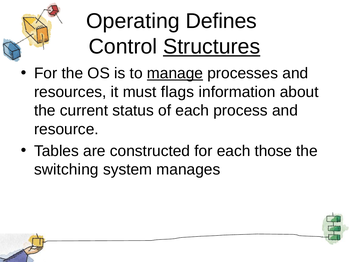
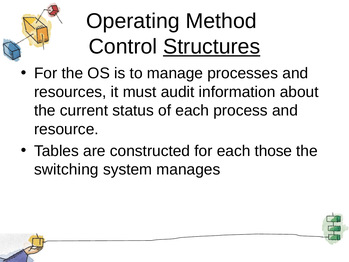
Defines: Defines -> Method
manage underline: present -> none
flags: flags -> audit
